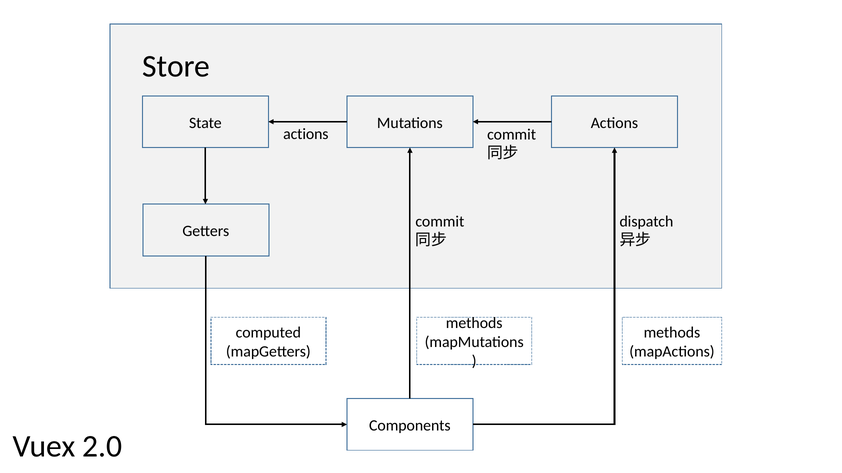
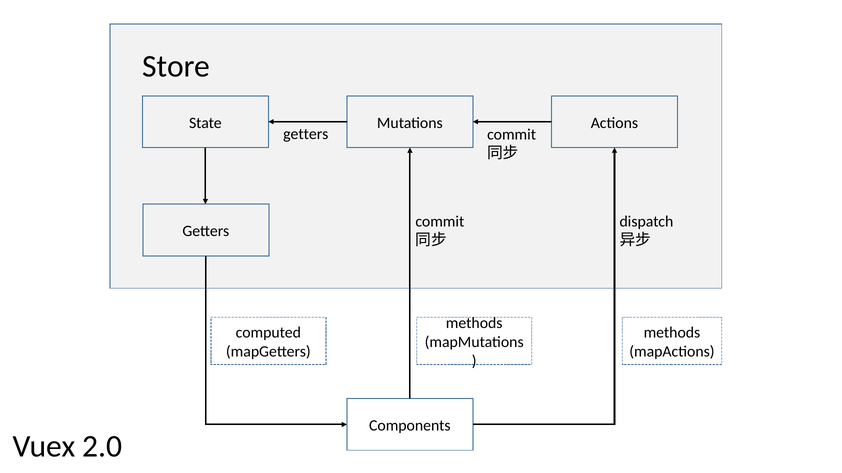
actions at (306, 134): actions -> getters
